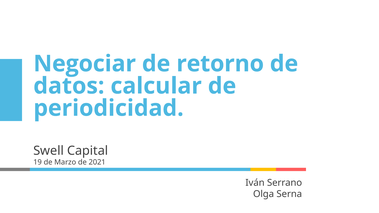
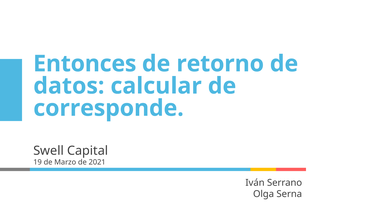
Negociar: Negociar -> Entonces
periodicidad: periodicidad -> corresponde
